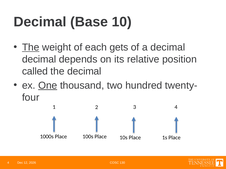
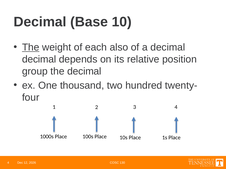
gets: gets -> also
called: called -> group
One underline: present -> none
